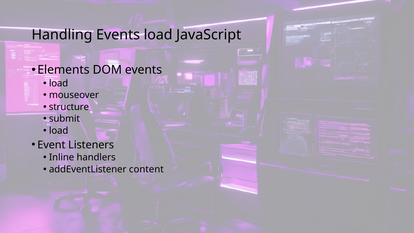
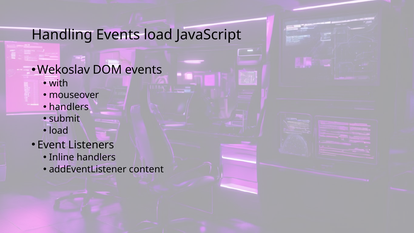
Elements: Elements -> Wekoslav
load at (59, 83): load -> with
structure at (69, 107): structure -> handlers
